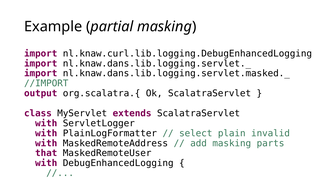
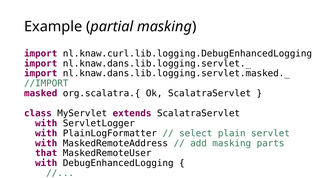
output: output -> masked
invalid: invalid -> servlet
